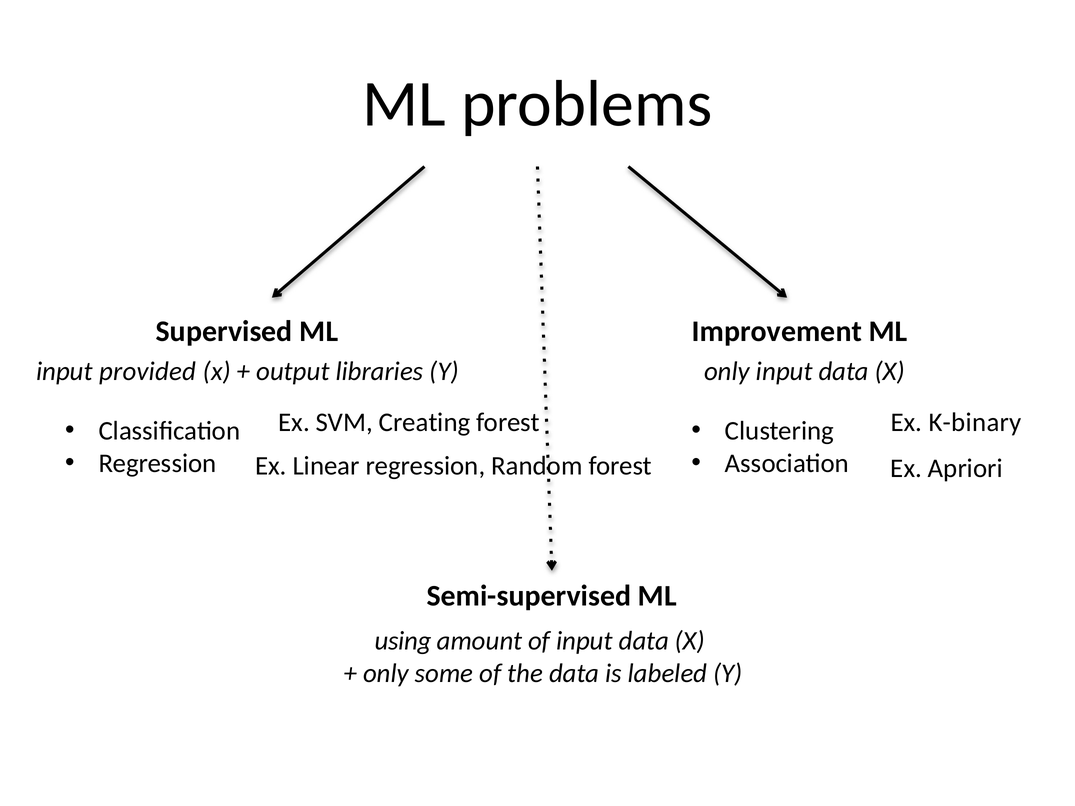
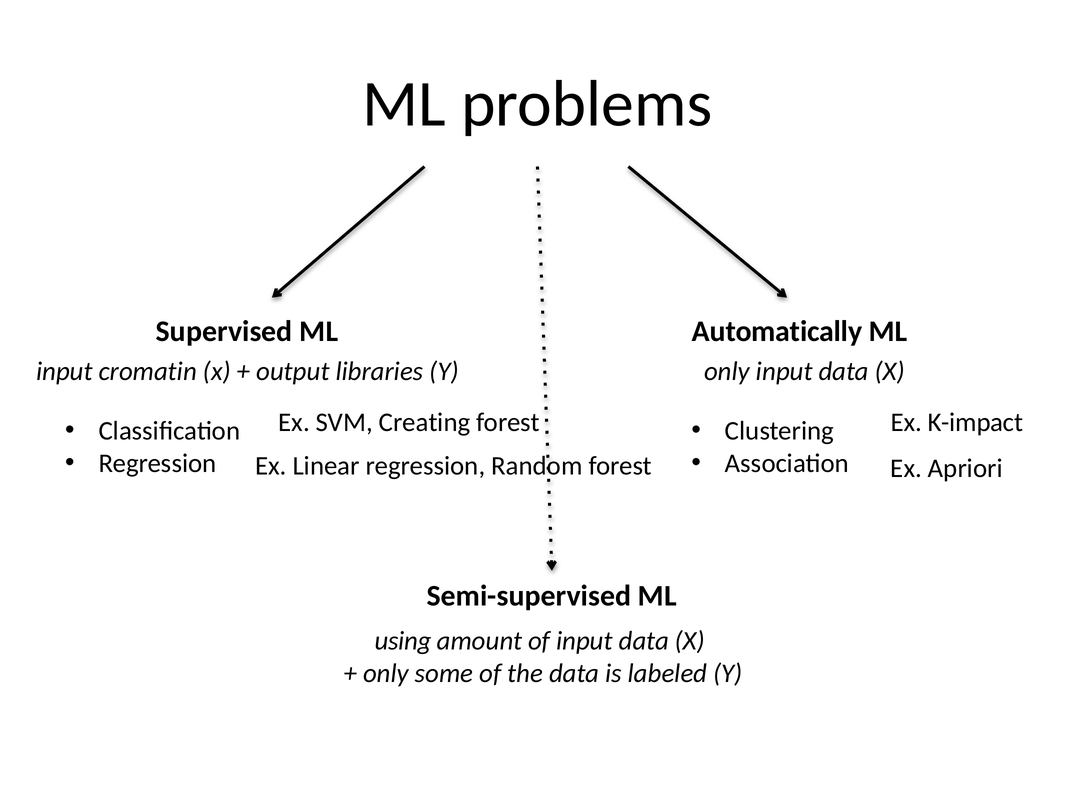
Improvement: Improvement -> Automatically
provided: provided -> cromatin
K-binary: K-binary -> K-impact
